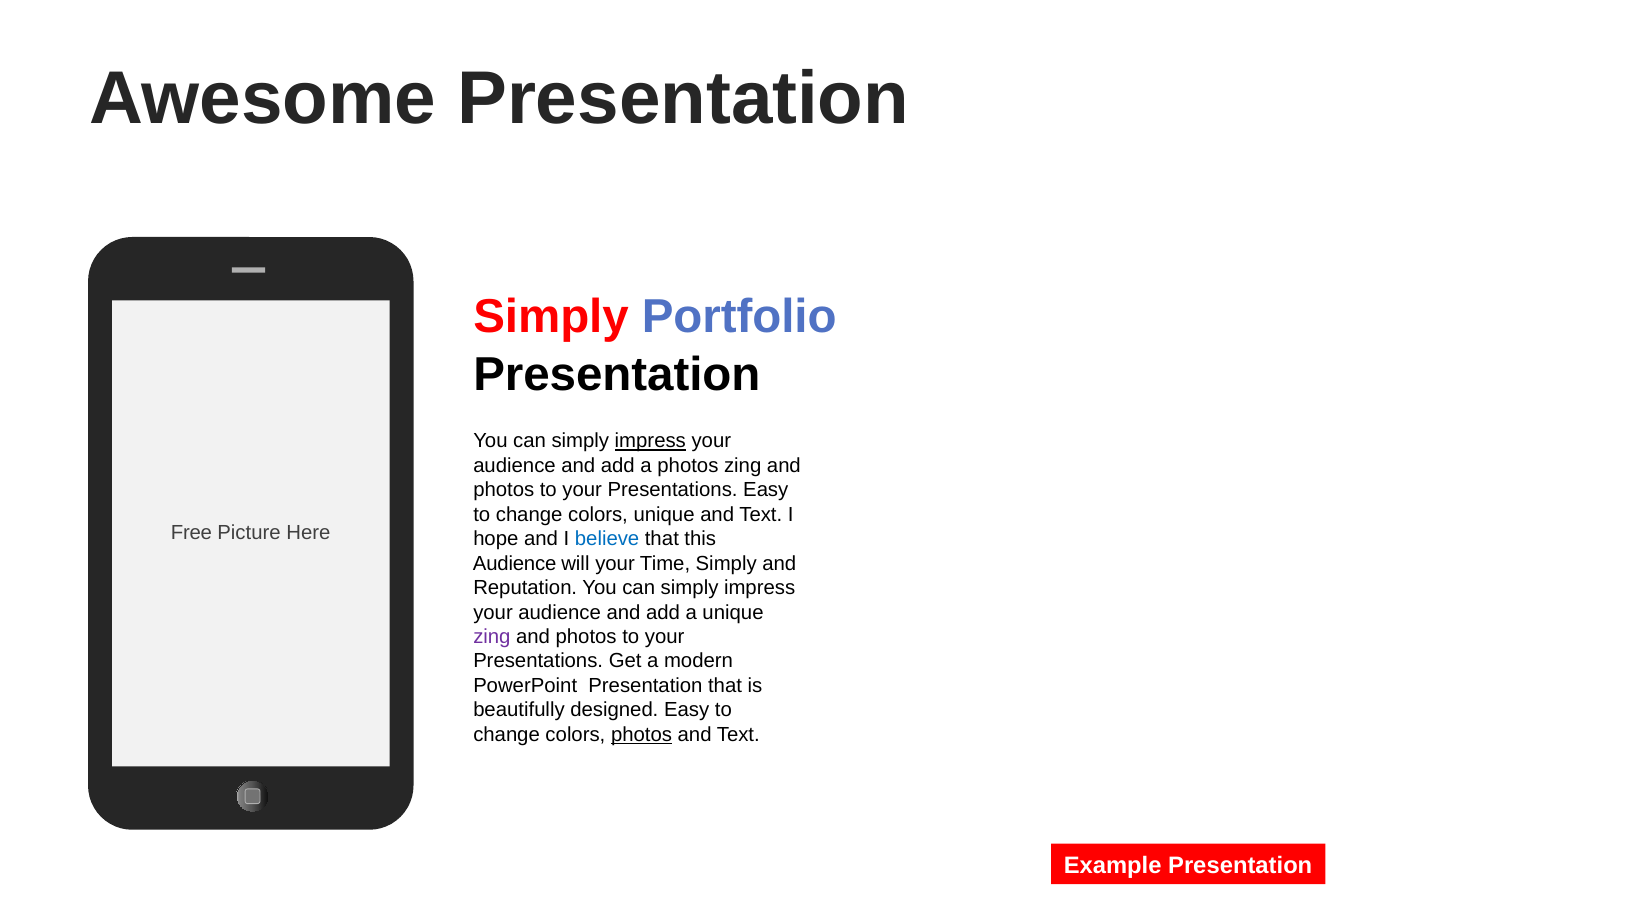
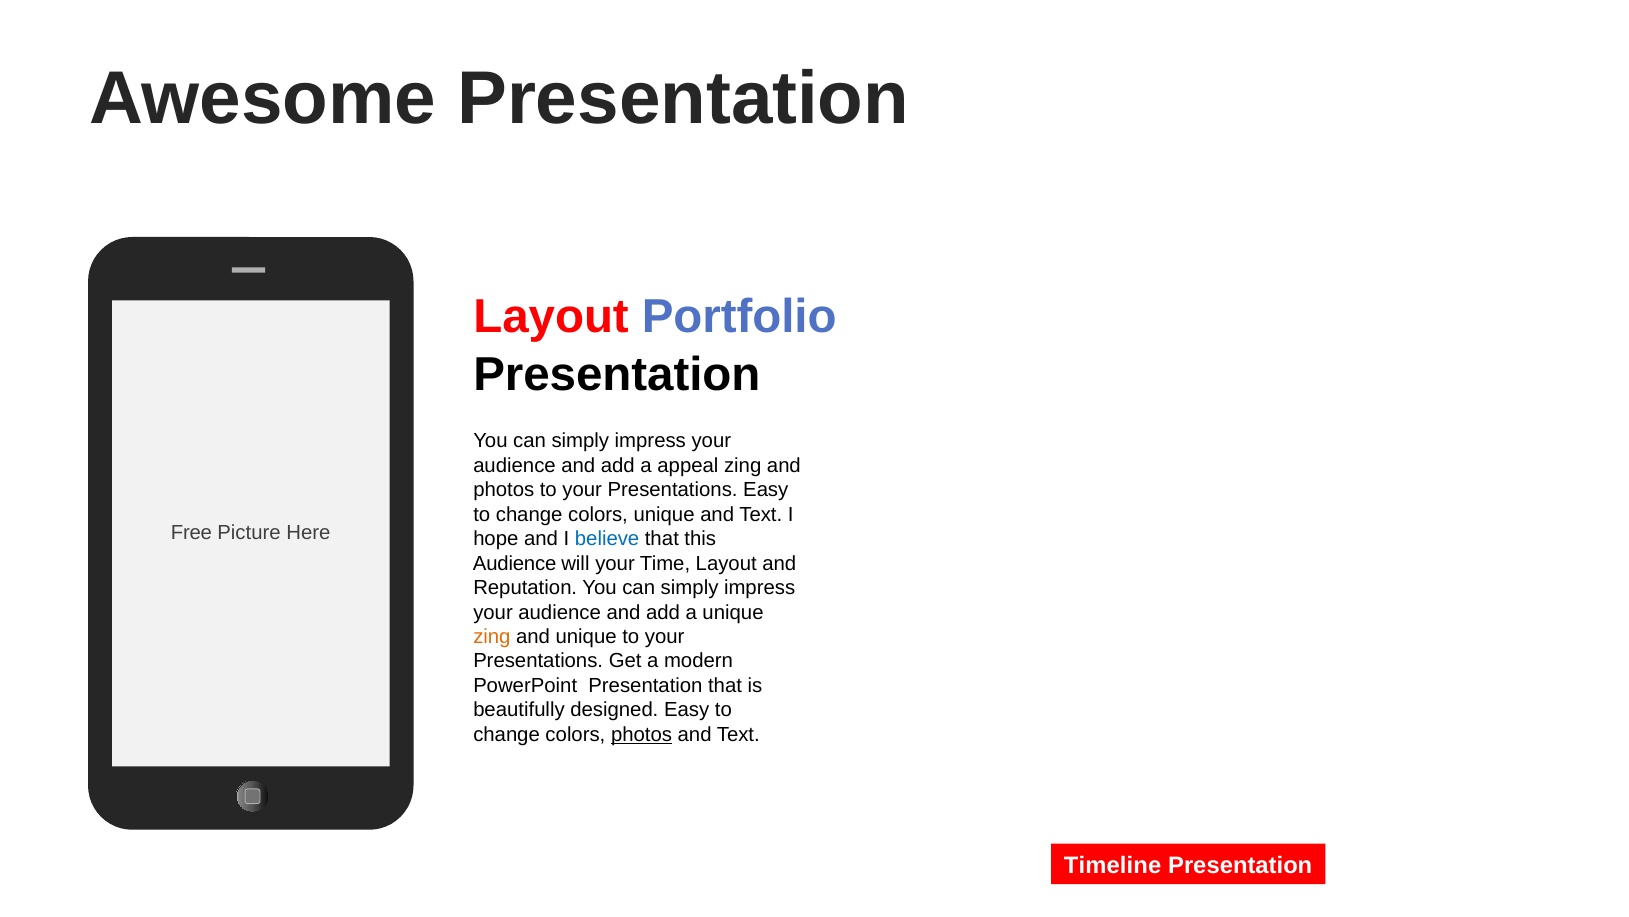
Simply at (551, 317): Simply -> Layout
impress at (650, 441) underline: present -> none
a photos: photos -> appeal
Time Simply: Simply -> Layout
zing at (492, 636) colour: purple -> orange
photos at (586, 636): photos -> unique
Example: Example -> Timeline
